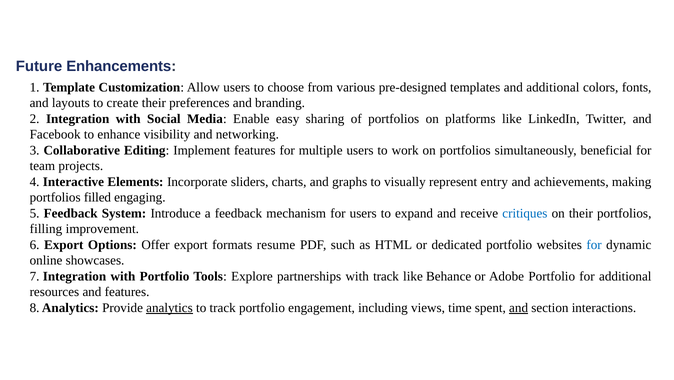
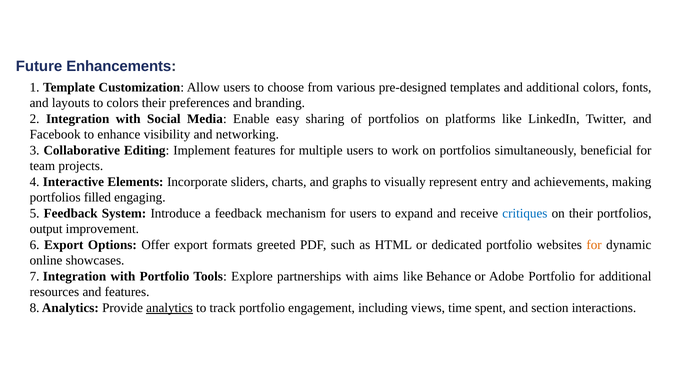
to create: create -> colors
filling: filling -> output
resume: resume -> greeted
for at (594, 245) colour: blue -> orange
with track: track -> aims
and at (519, 308) underline: present -> none
